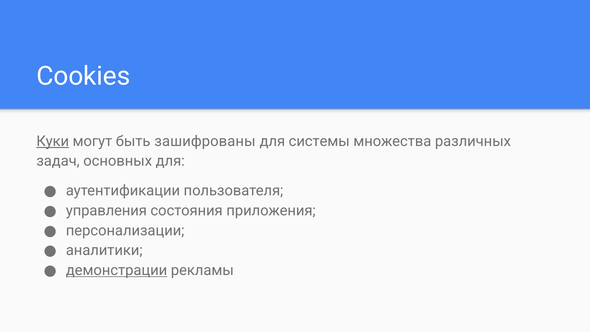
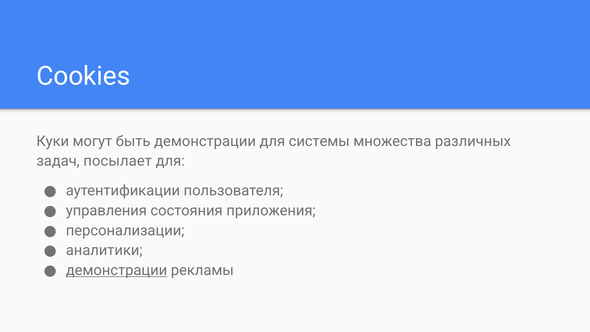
Куки underline: present -> none
быть зашифрованы: зашифрованы -> демонстрации
основных: основных -> посылает
